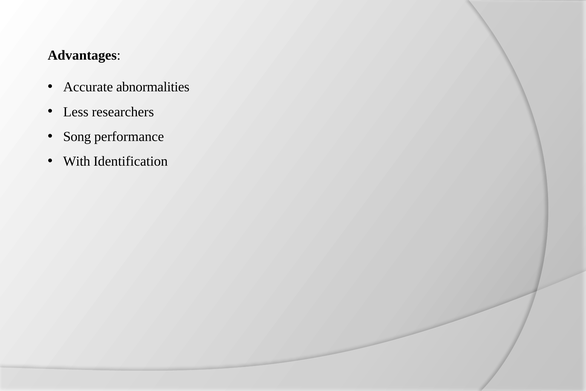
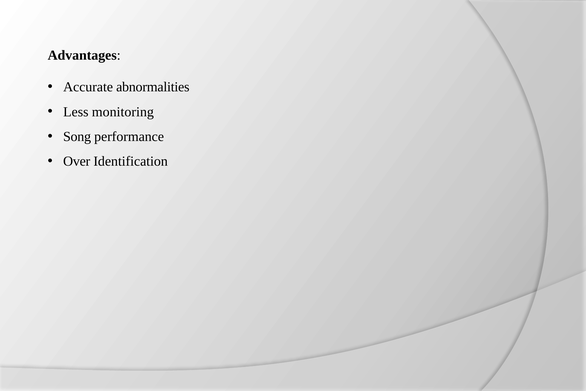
researchers: researchers -> monitoring
With: With -> Over
